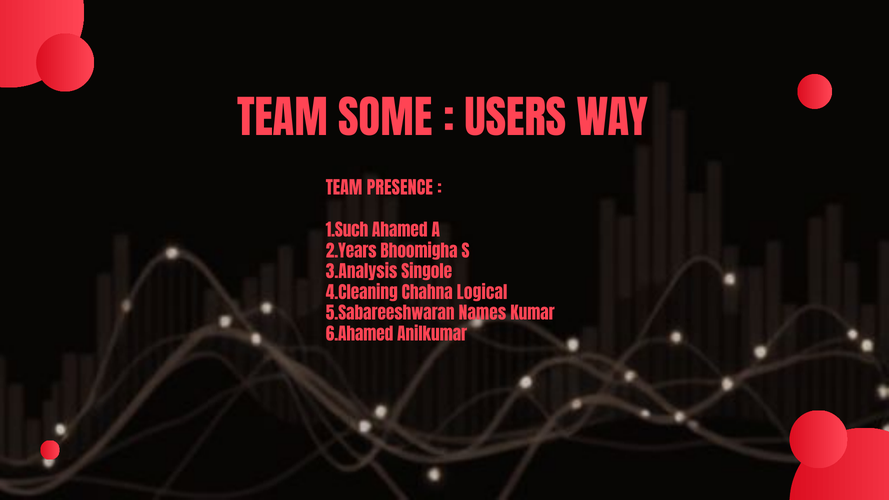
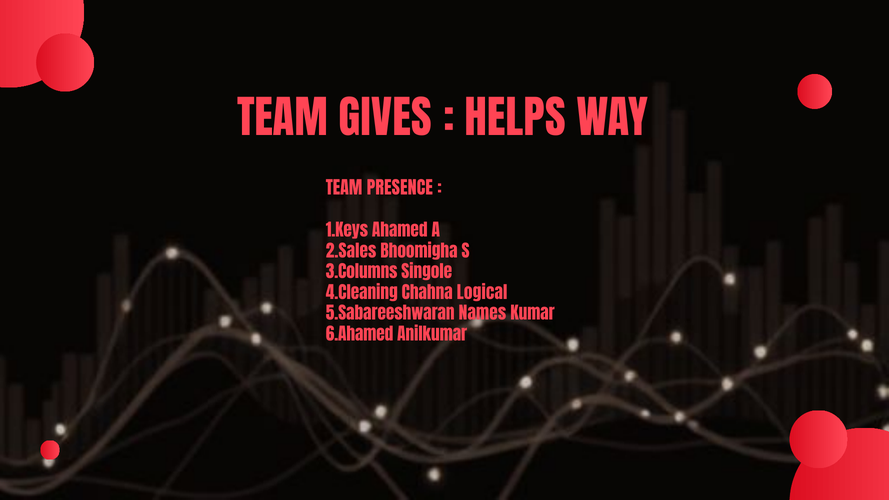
SOME: SOME -> GIVES
USERS: USERS -> HELPS
1.Such: 1.Such -> 1.Keys
2.Years: 2.Years -> 2.Sales
3.Analysis: 3.Analysis -> 3.Columns
